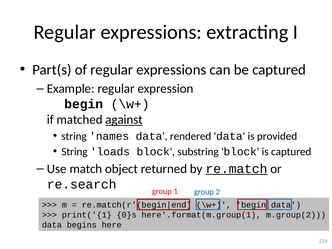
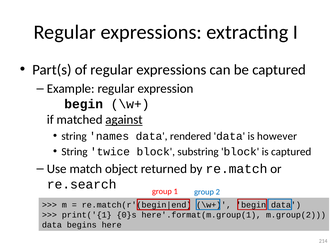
provided: provided -> however
loads: loads -> twice
re.match underline: present -> none
